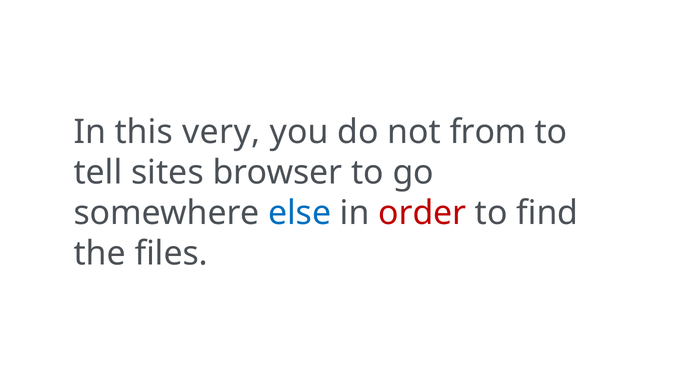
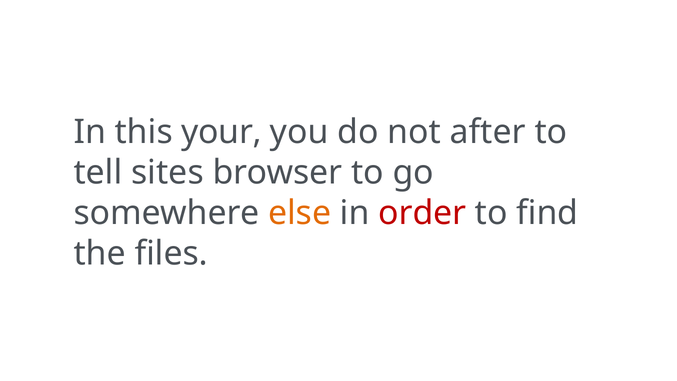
very: very -> your
from: from -> after
else colour: blue -> orange
